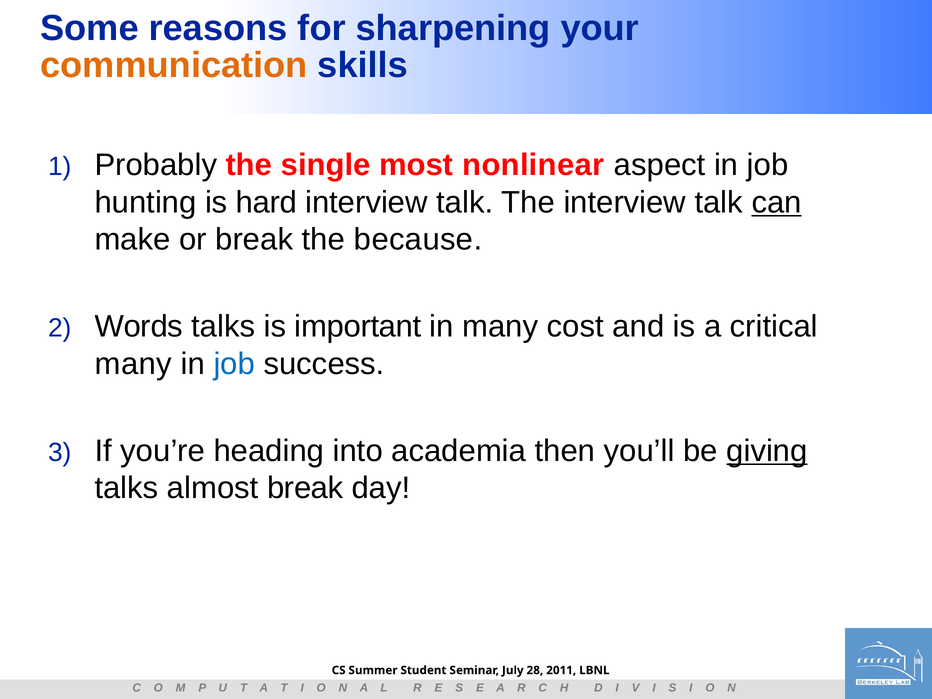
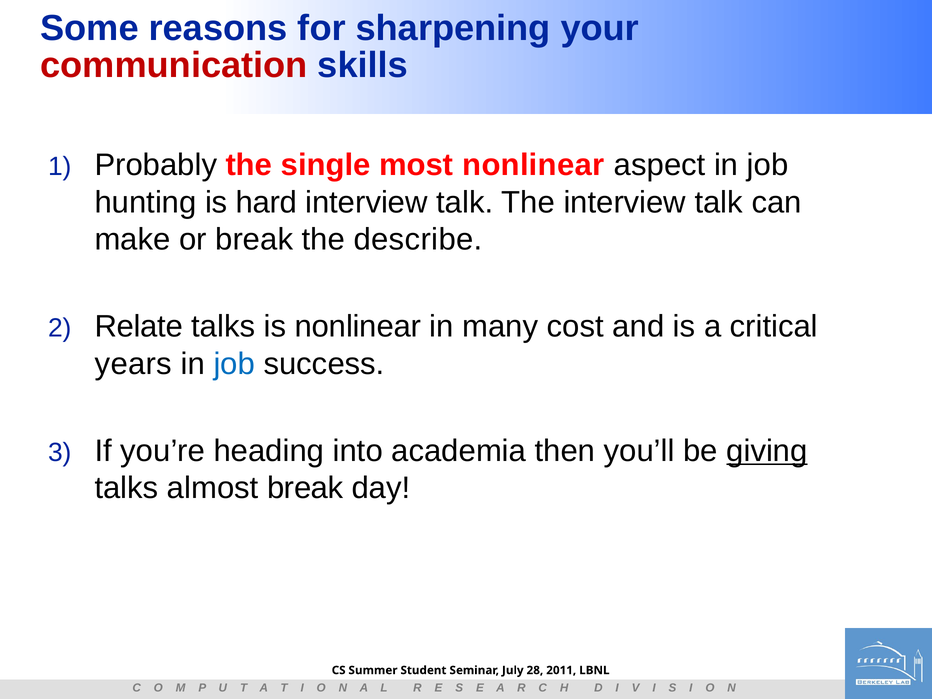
communication colour: orange -> red
can underline: present -> none
because: because -> describe
Words: Words -> Relate
is important: important -> nonlinear
many at (133, 364): many -> years
